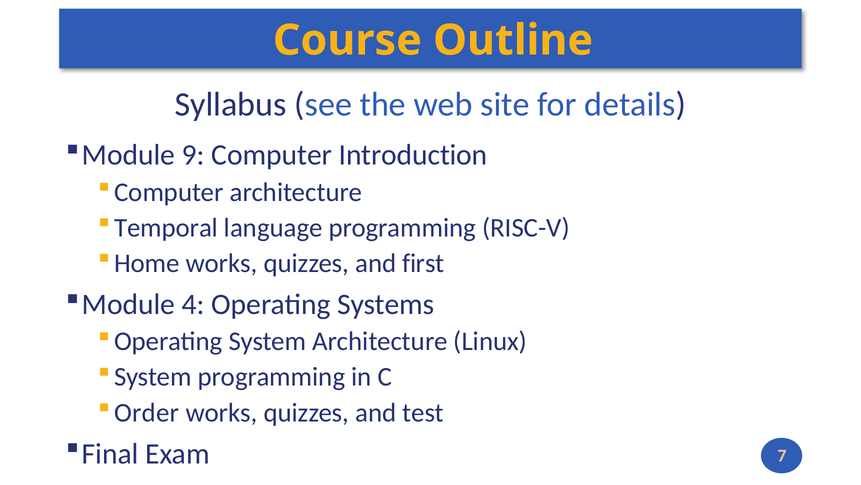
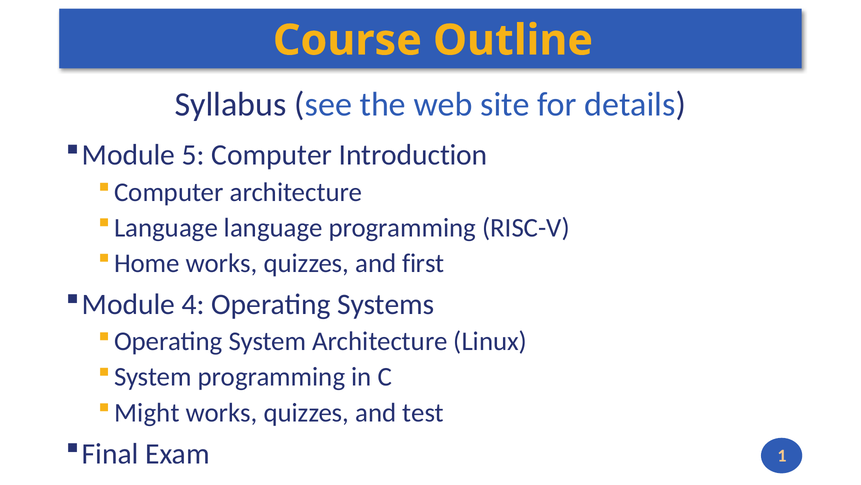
9: 9 -> 5
Temporal at (166, 227): Temporal -> Language
Order: Order -> Might
7: 7 -> 1
